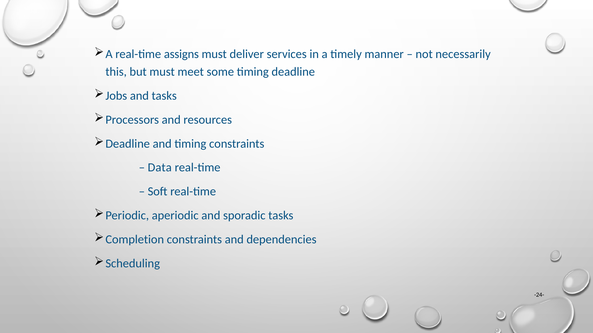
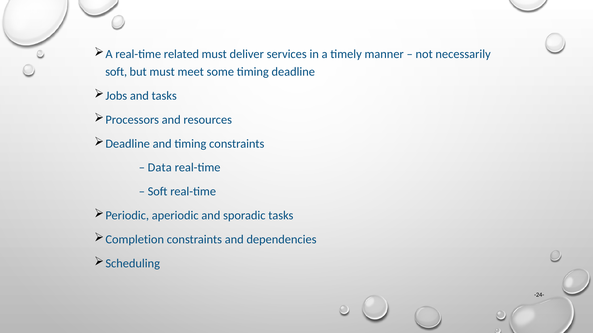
assigns: assigns -> related
this at (116, 72): this -> soft
